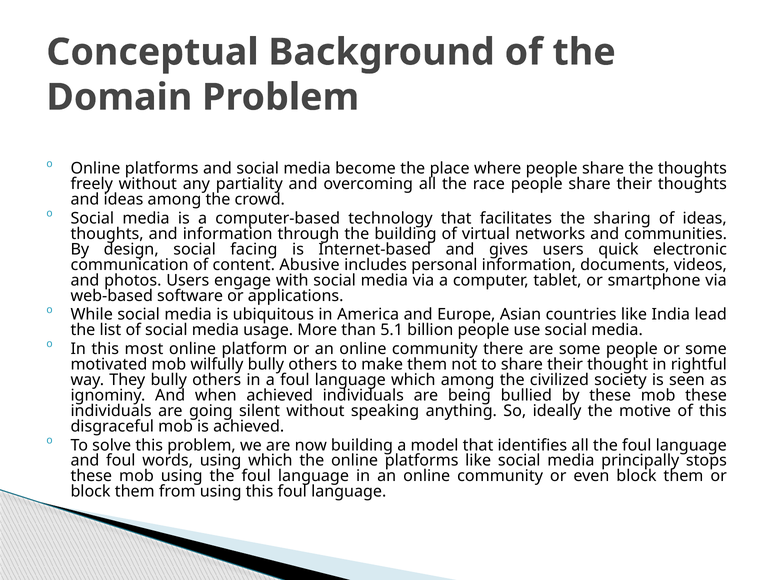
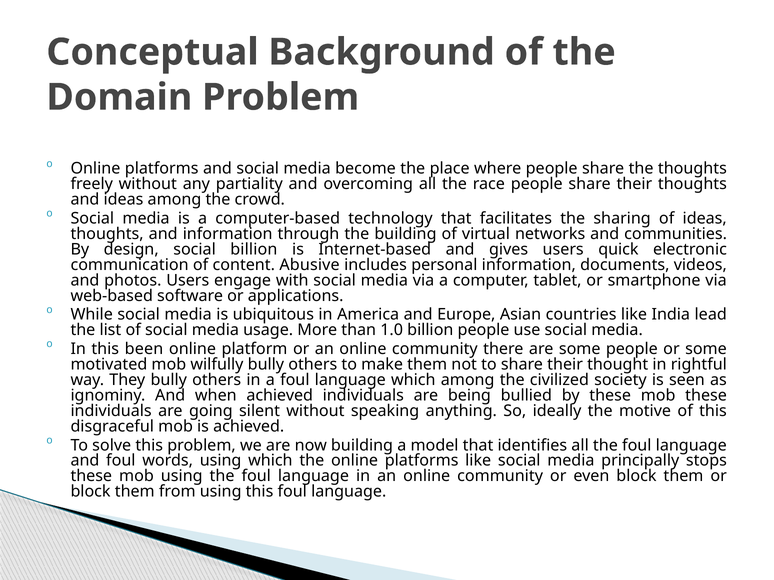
social facing: facing -> billion
5.1: 5.1 -> 1.0
most: most -> been
